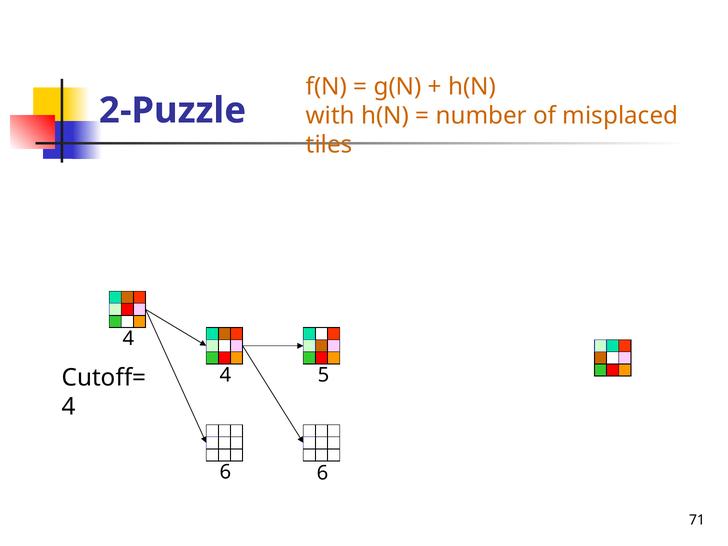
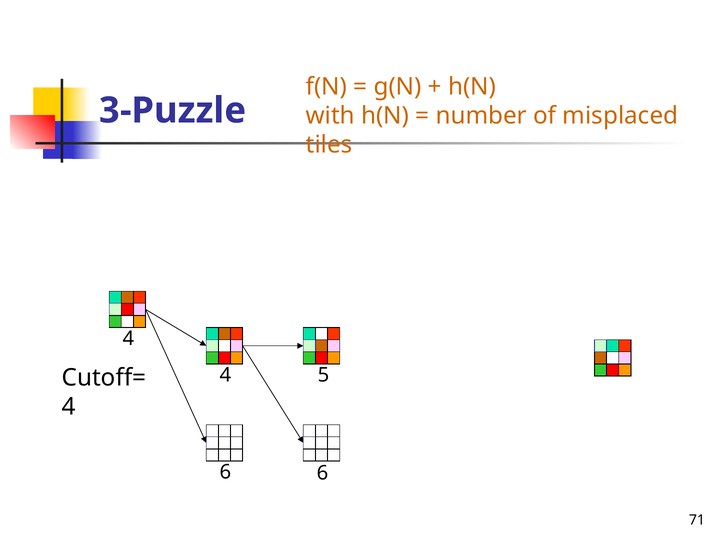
2-Puzzle: 2-Puzzle -> 3-Puzzle
